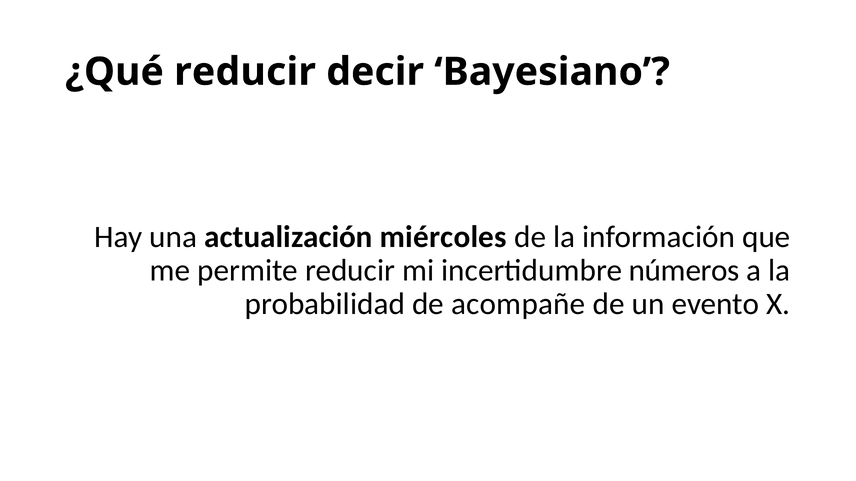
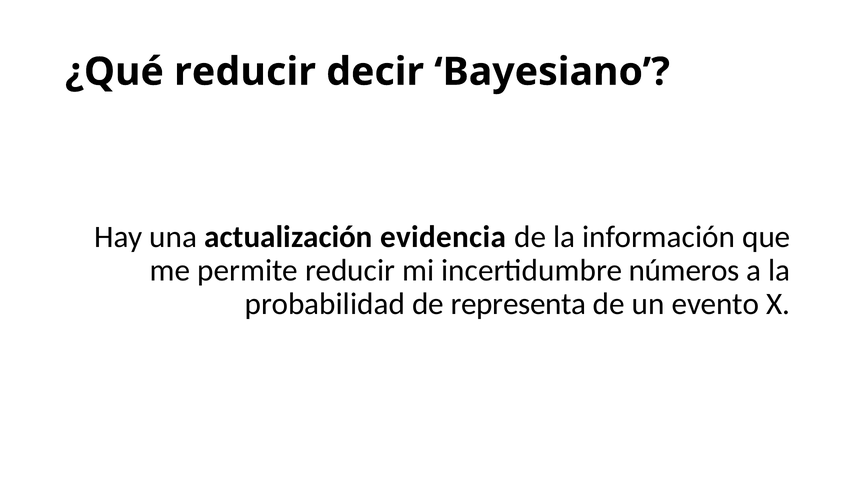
miércoles: miércoles -> evidencia
acompañe: acompañe -> representa
